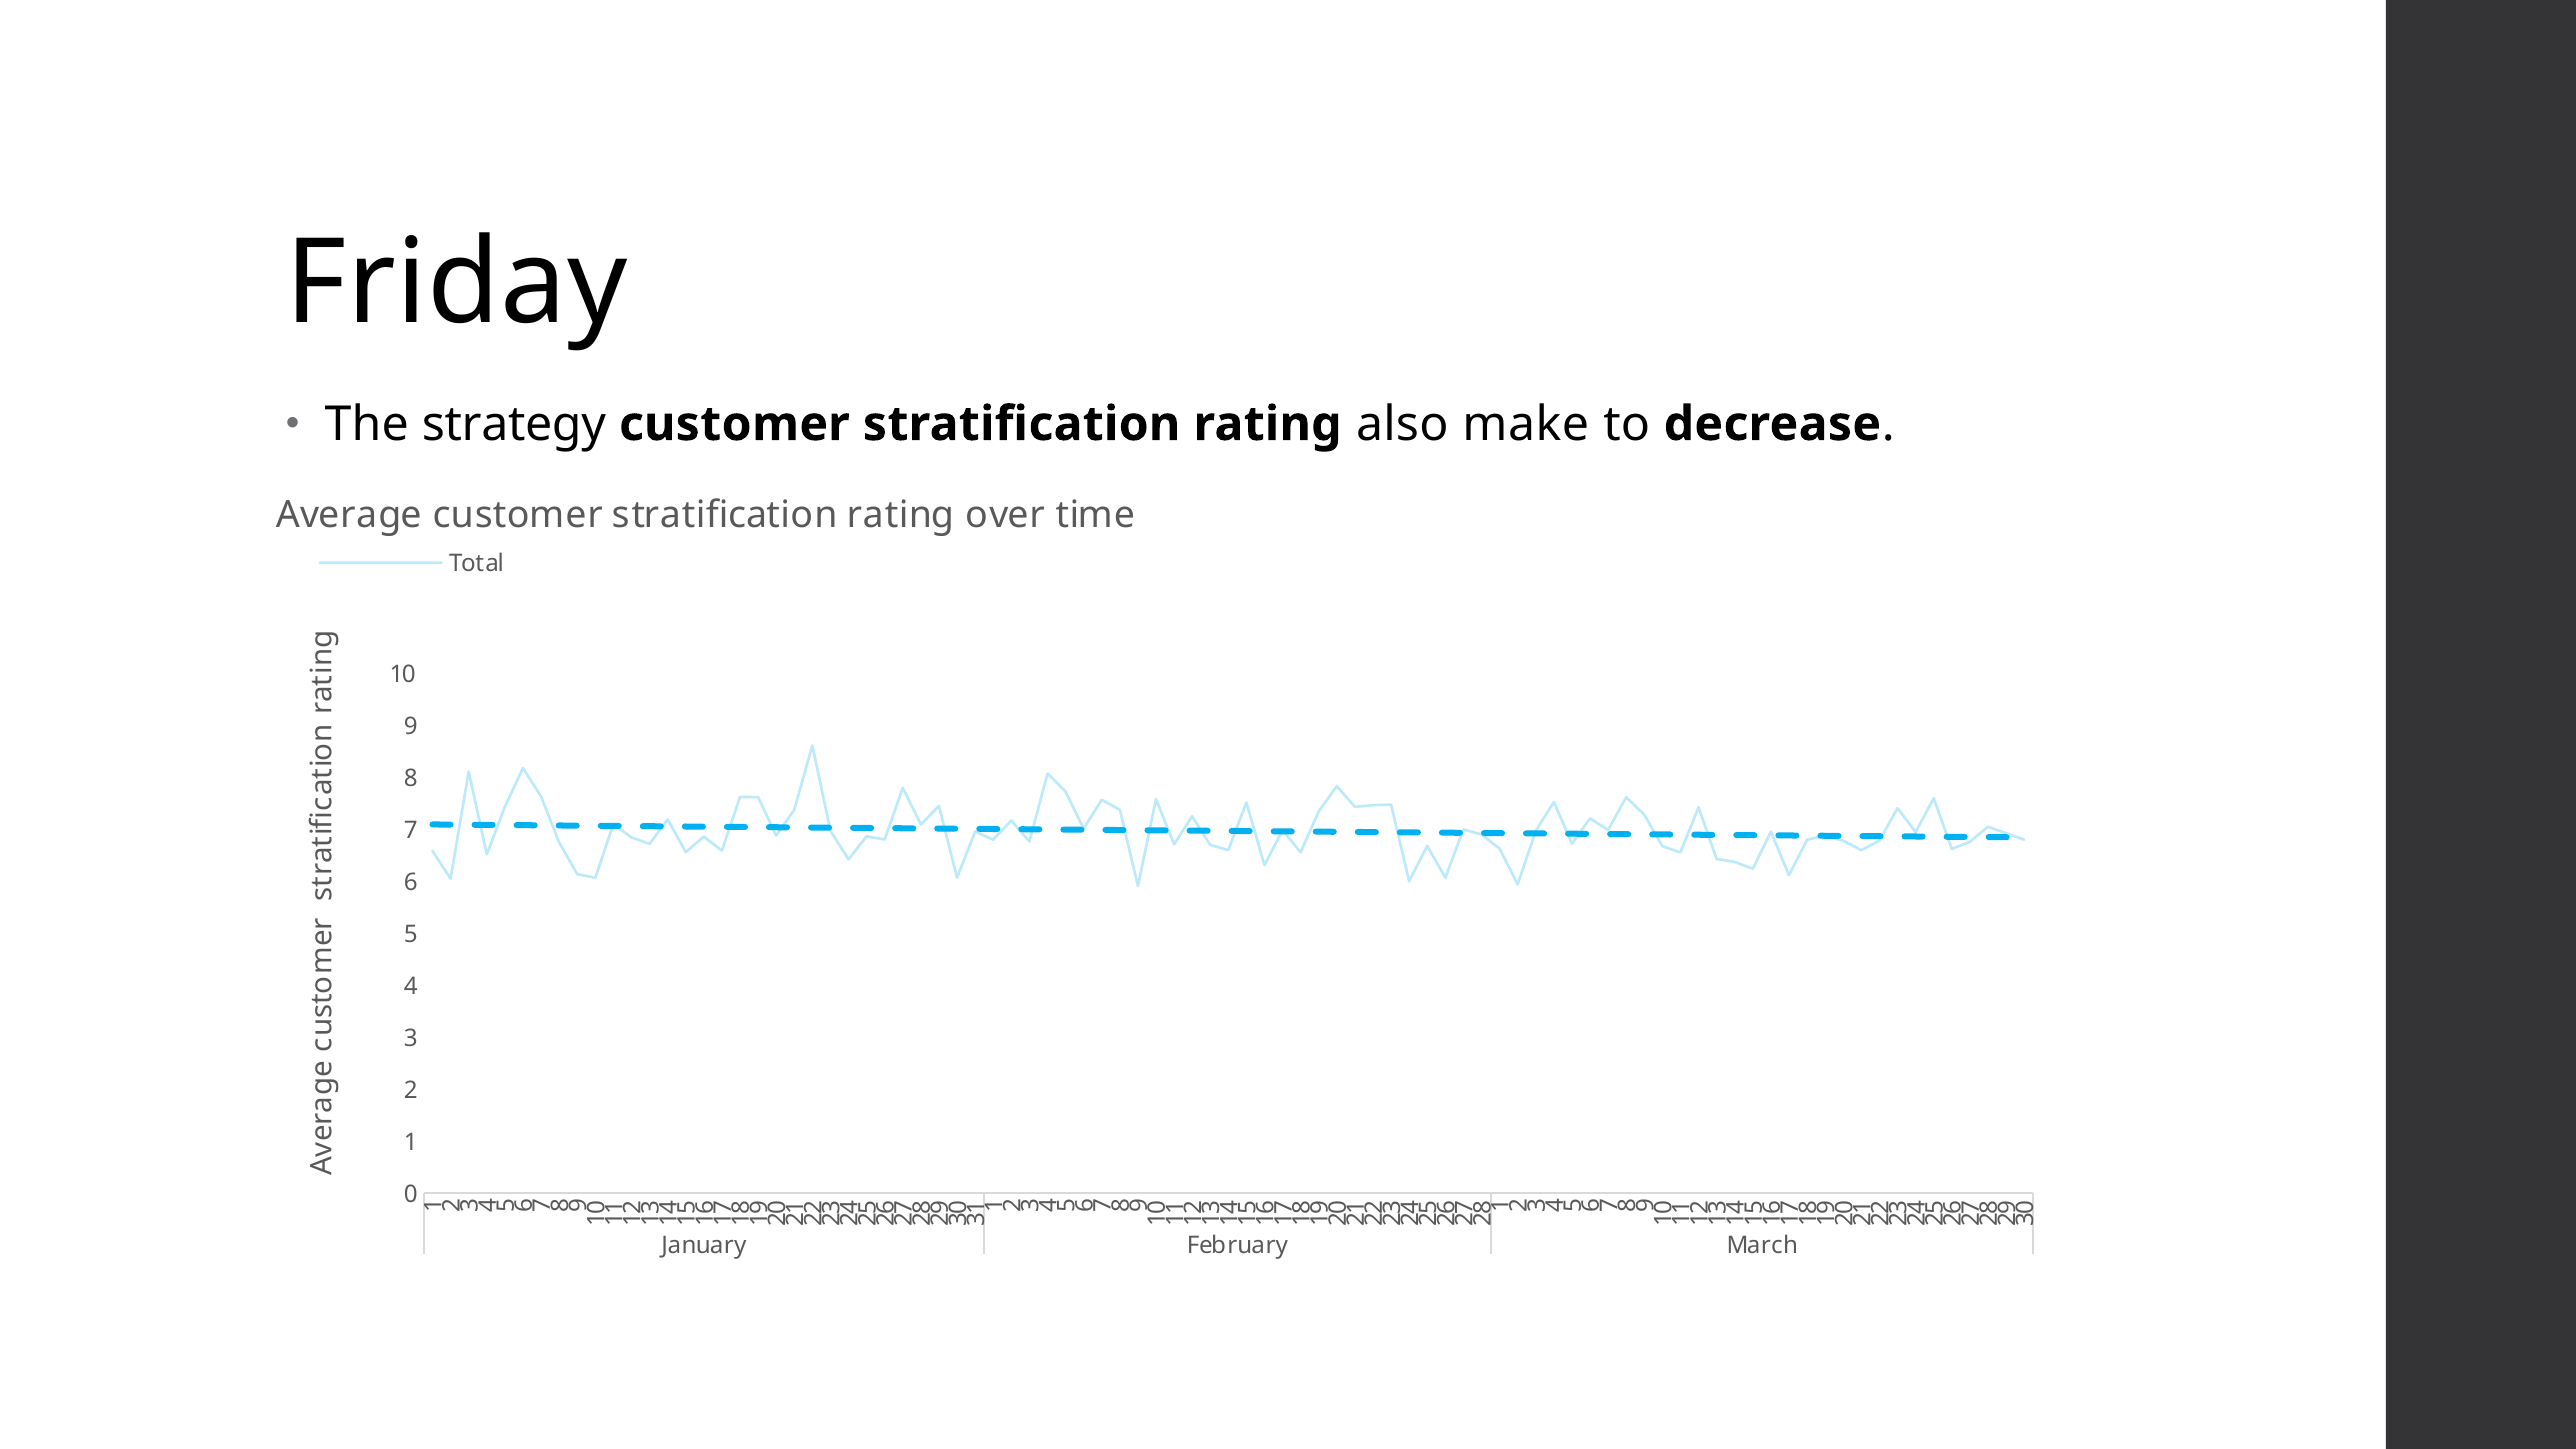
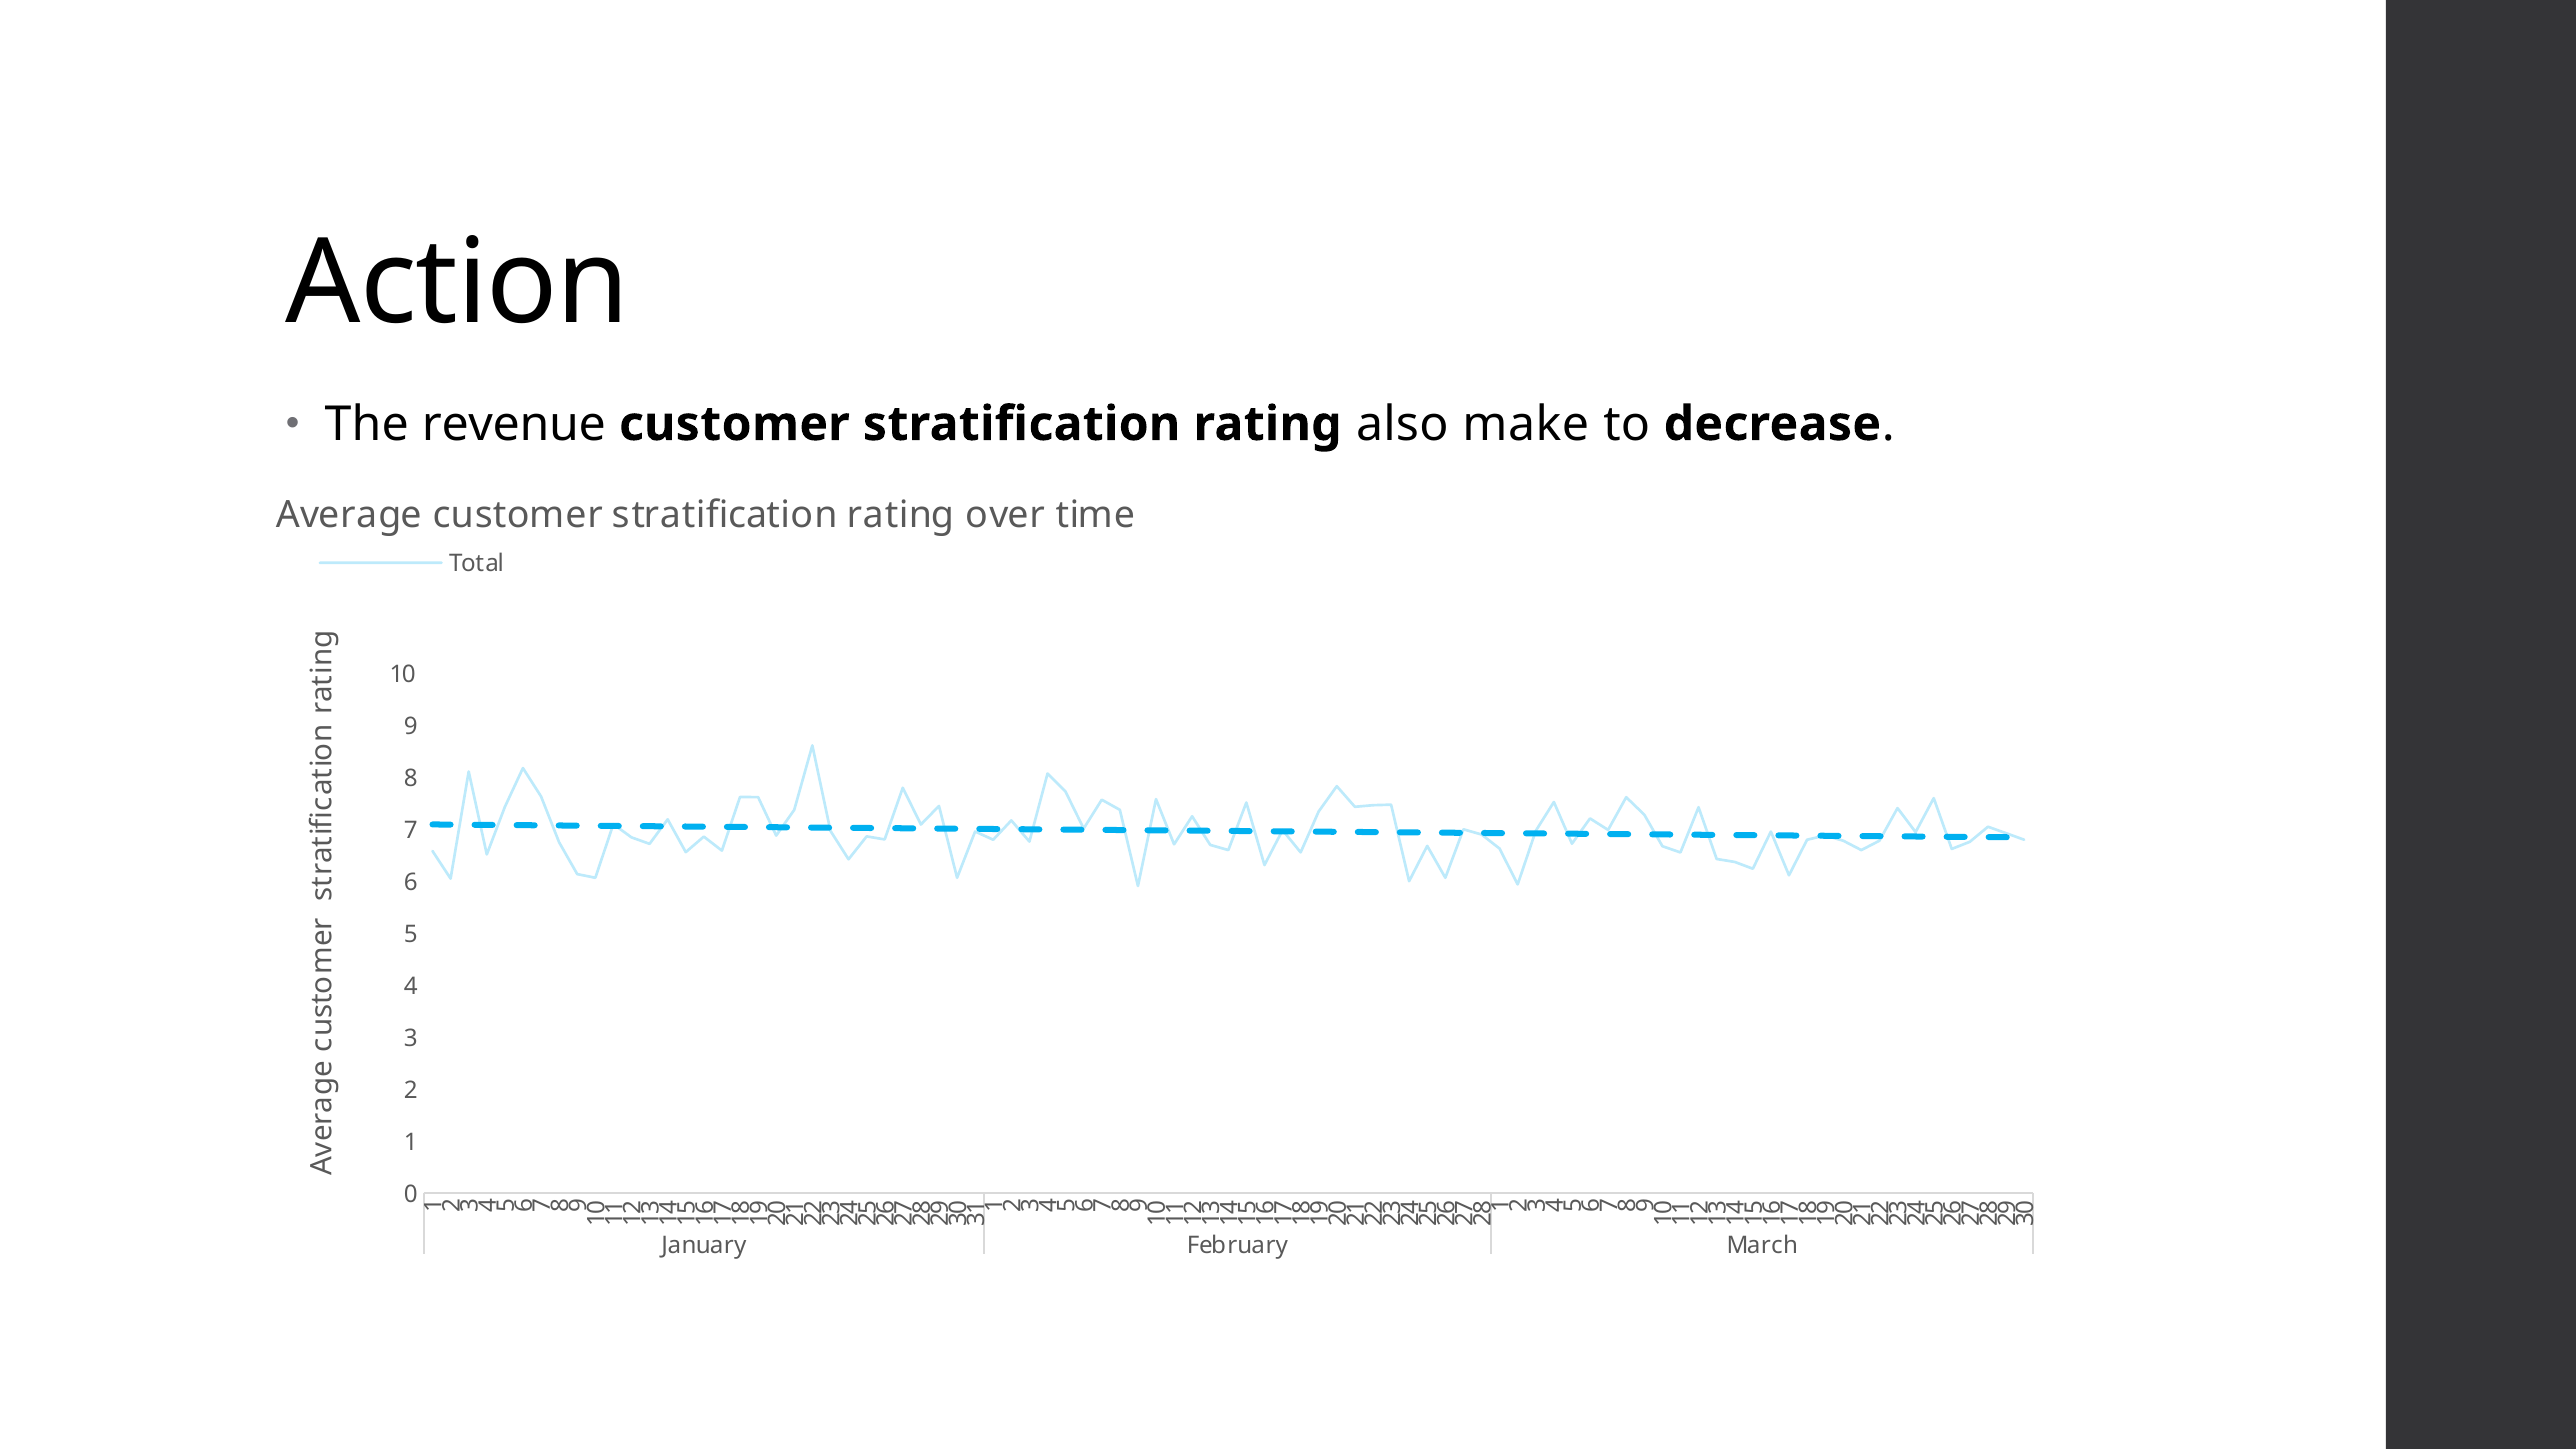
Friday: Friday -> Action
strategy: strategy -> revenue
